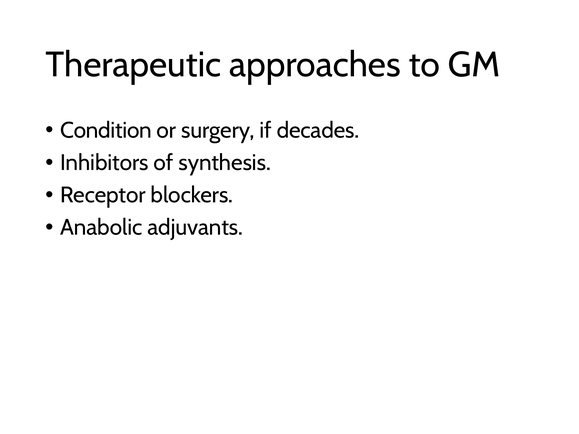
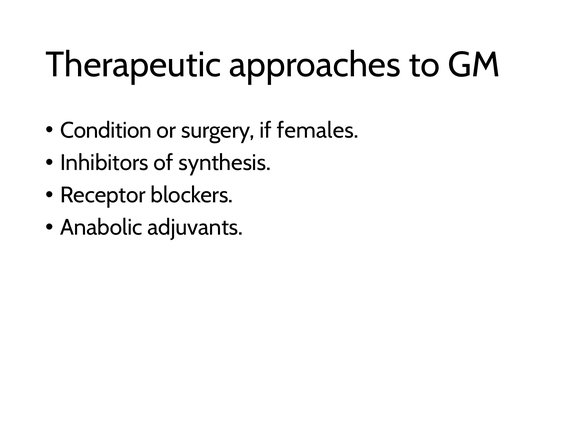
decades: decades -> females
